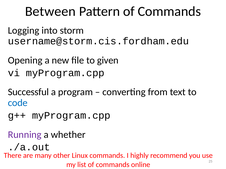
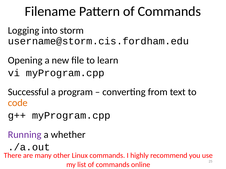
Between: Between -> Filename
given: given -> learn
code colour: blue -> orange
